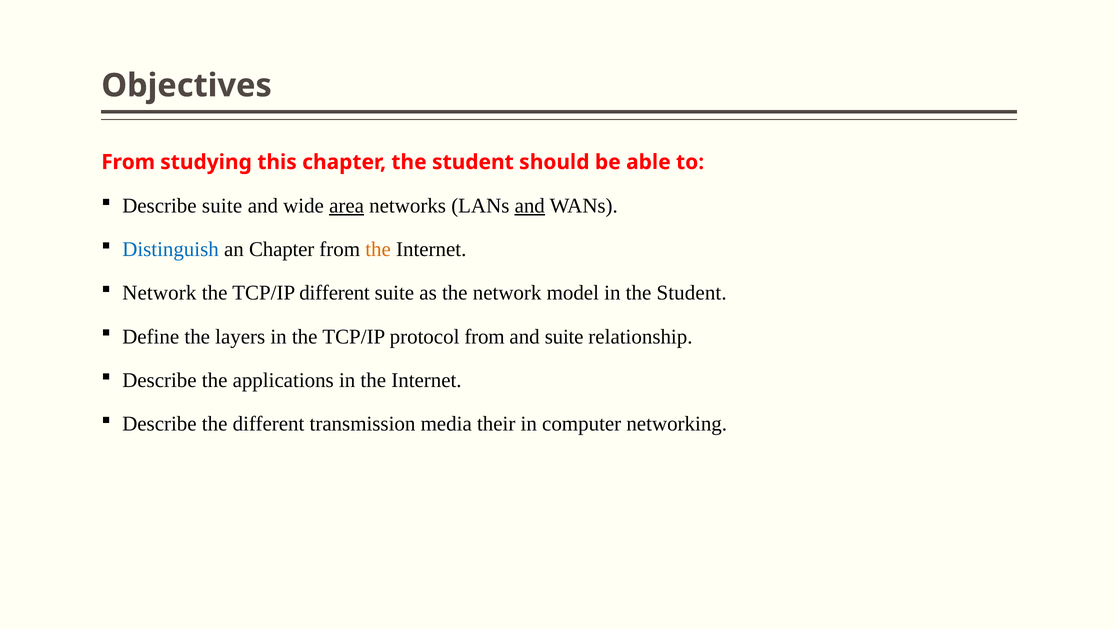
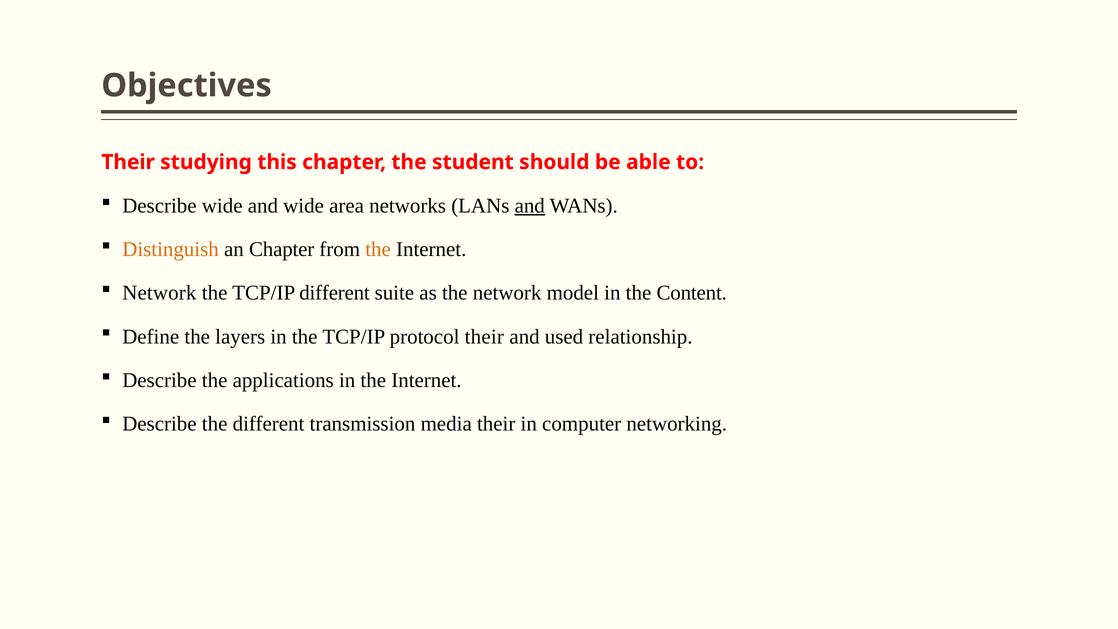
From at (128, 162): From -> Their
Describe suite: suite -> wide
area underline: present -> none
Distinguish colour: blue -> orange
in the Student: Student -> Content
protocol from: from -> their
and suite: suite -> used
